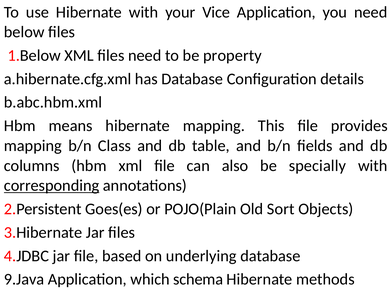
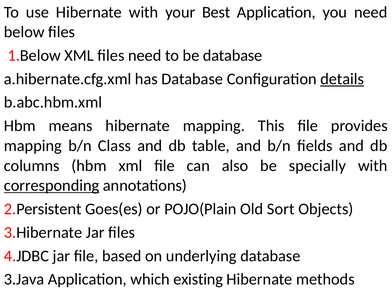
Vice: Vice -> Best
be property: property -> database
details underline: none -> present
9.Java: 9.Java -> 3.Java
schema: schema -> existing
